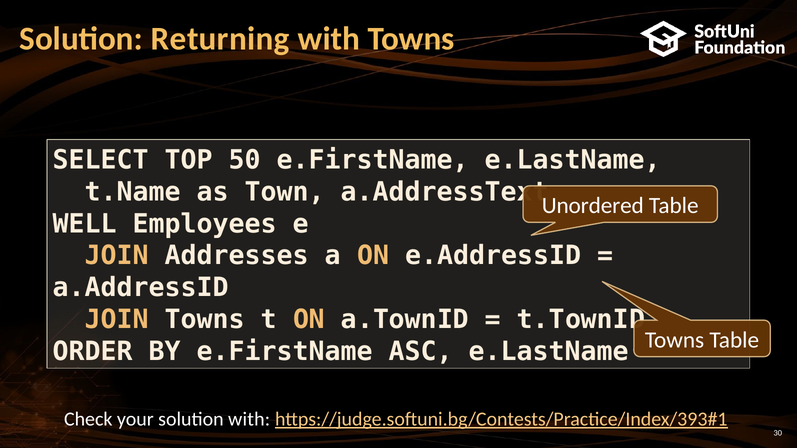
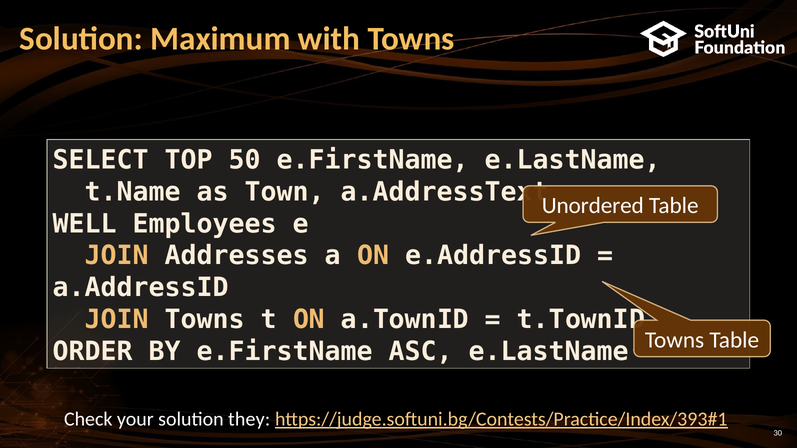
Returning: Returning -> Maximum
solution with: with -> they
